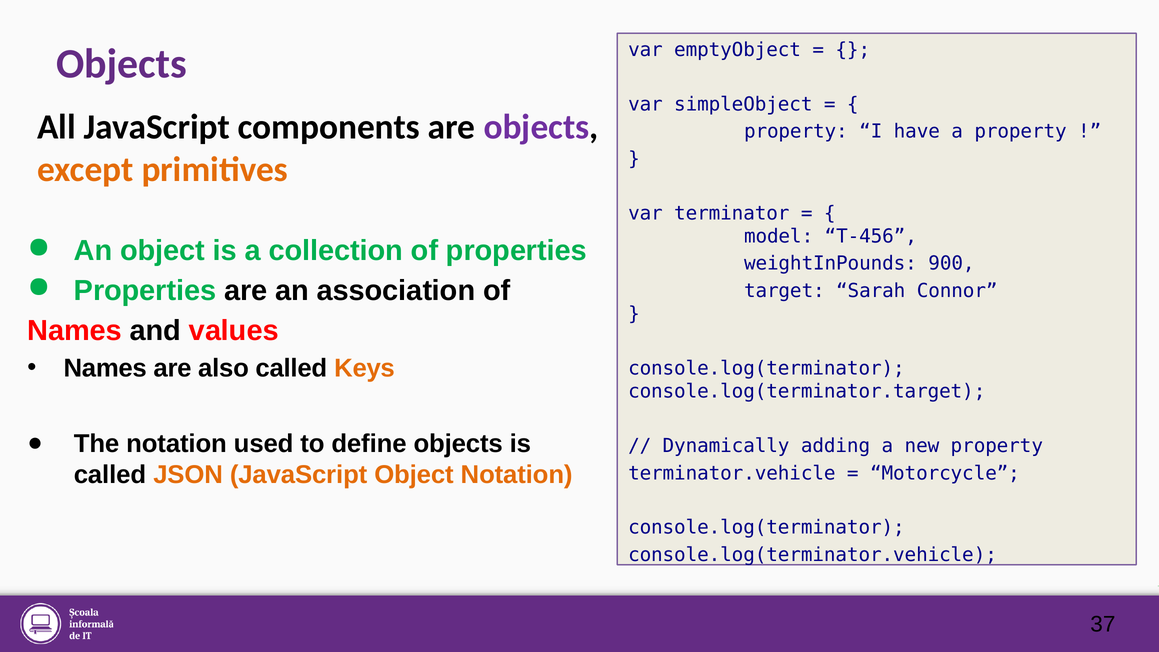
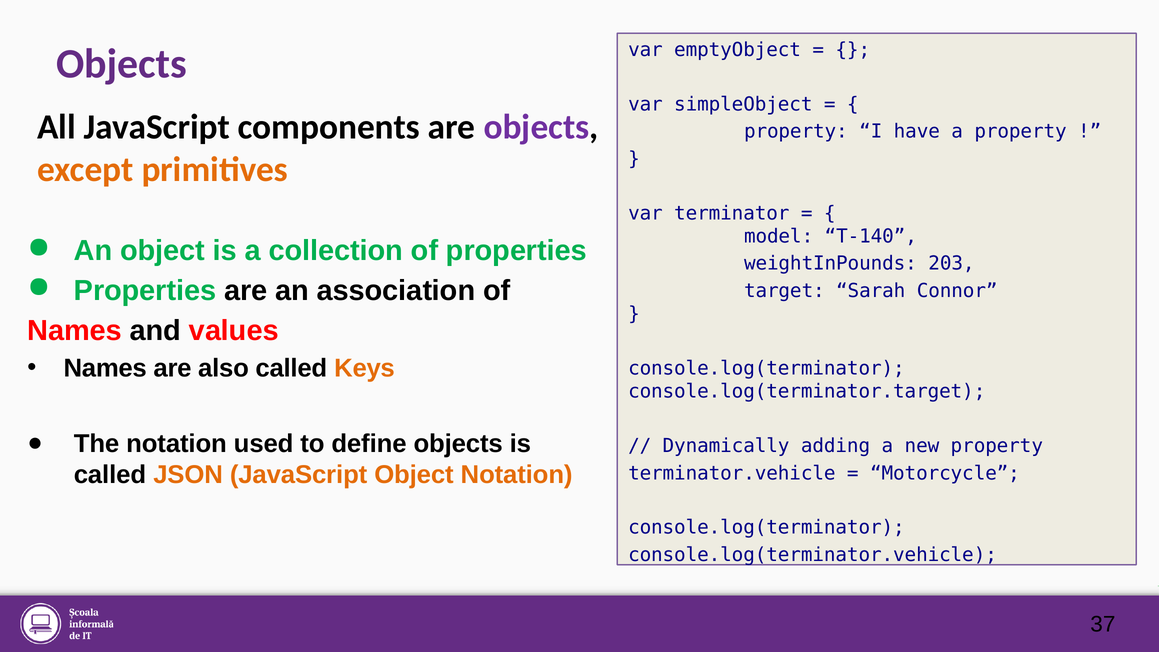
T-456: T-456 -> T-140
900: 900 -> 203
